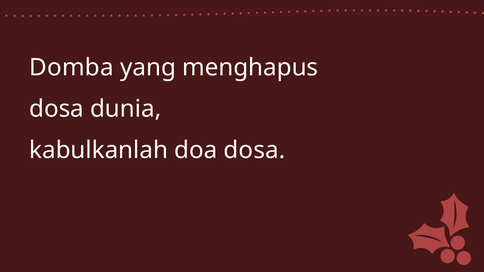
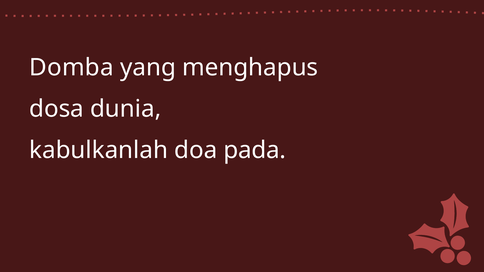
doa dosa: dosa -> pada
